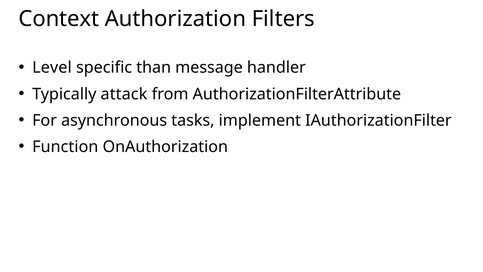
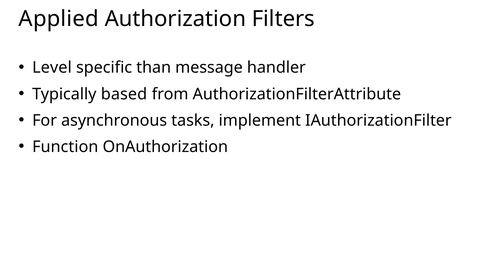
Context: Context -> Applied
attack: attack -> based
